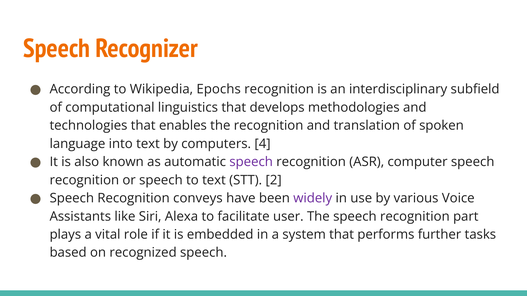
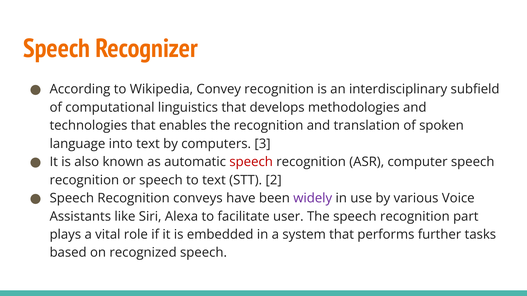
Epochs: Epochs -> Convey
4: 4 -> 3
speech at (251, 162) colour: purple -> red
